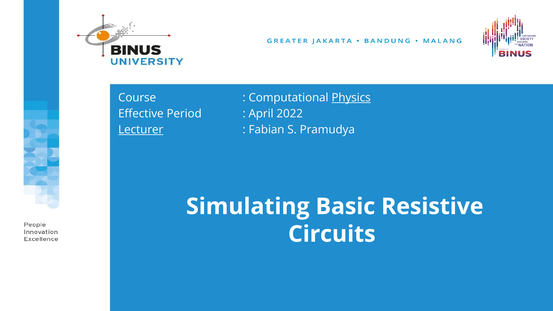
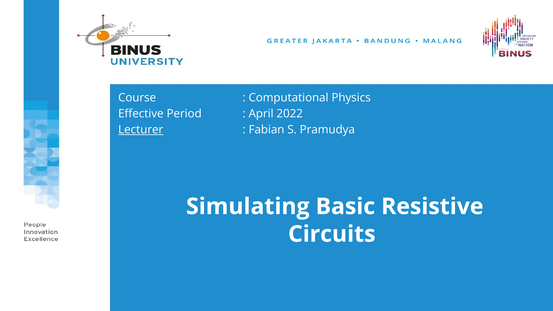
Physics underline: present -> none
